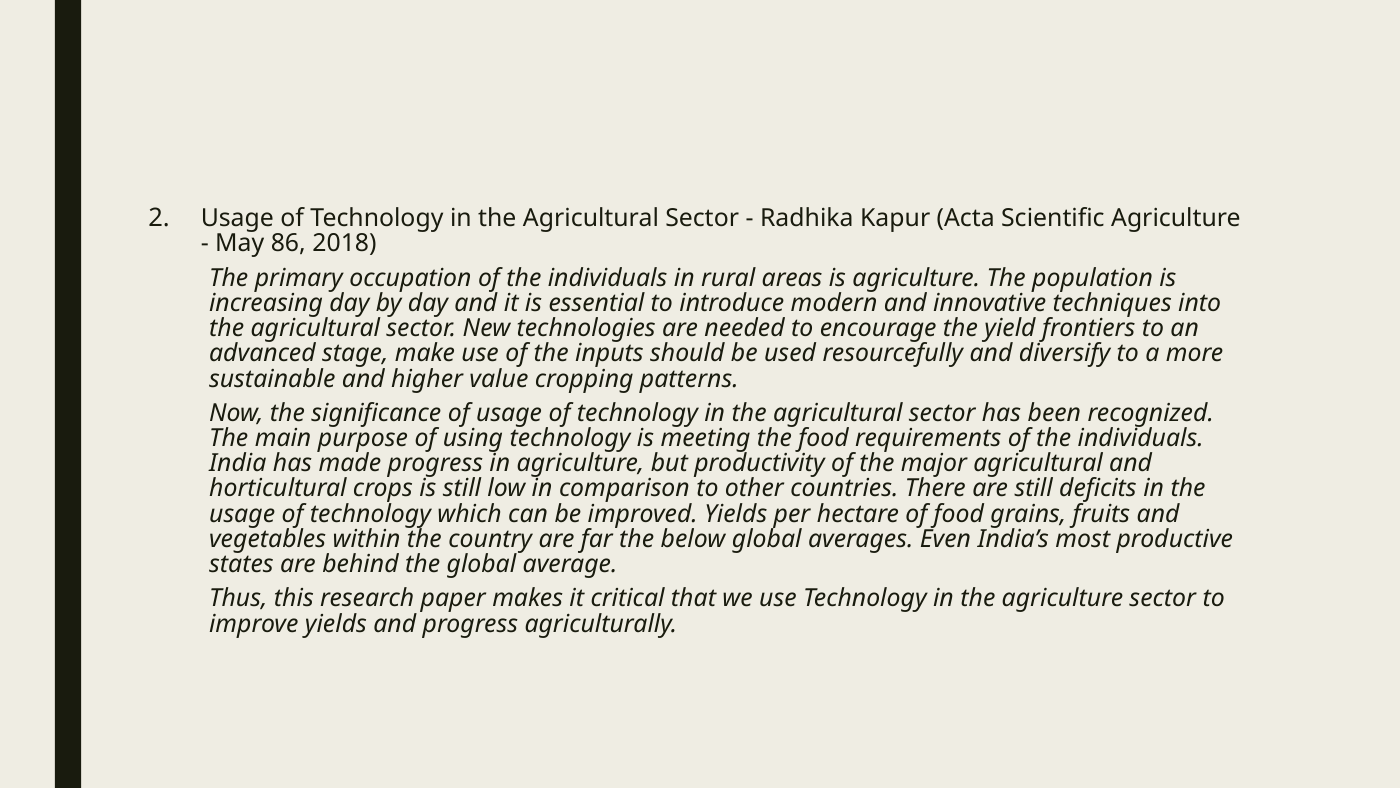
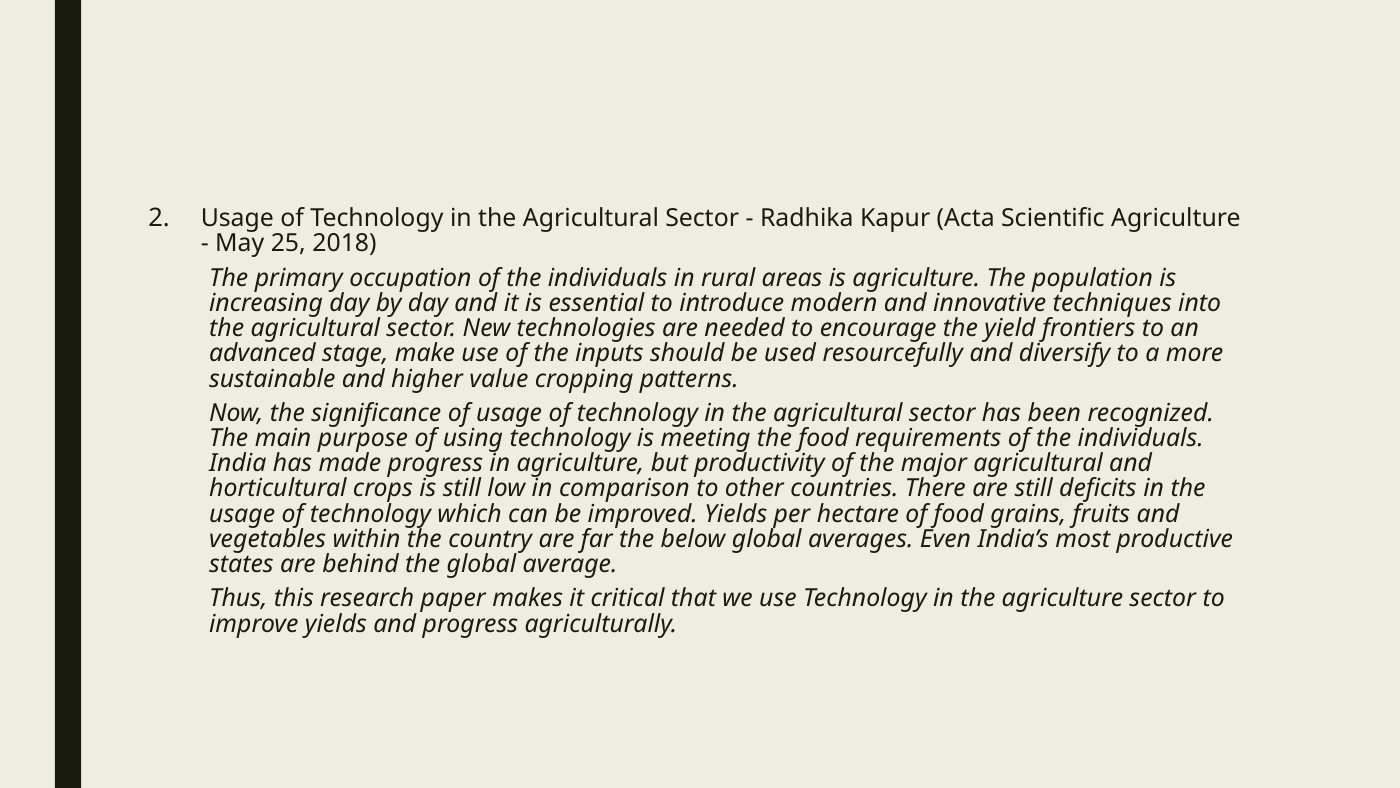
86: 86 -> 25
